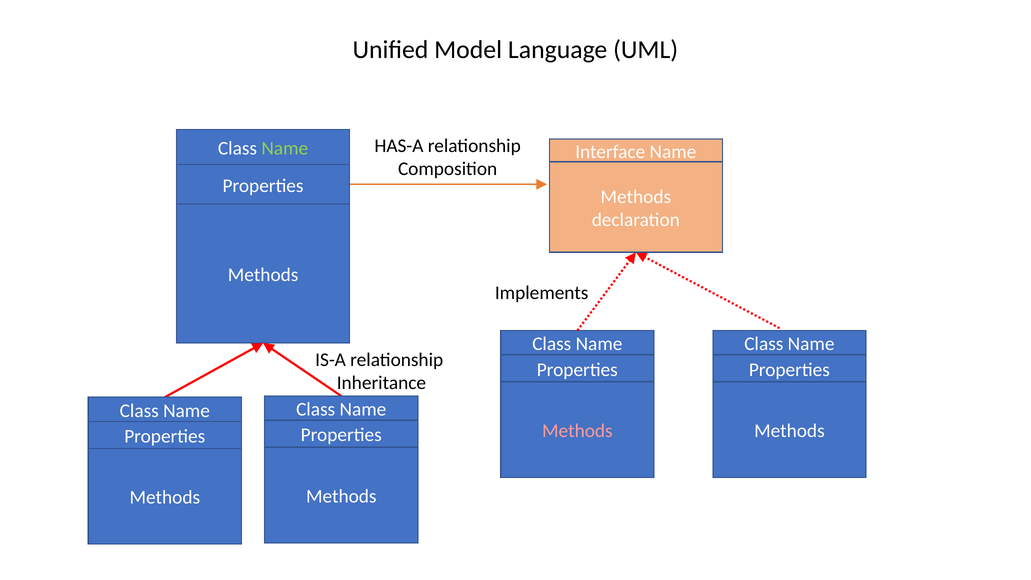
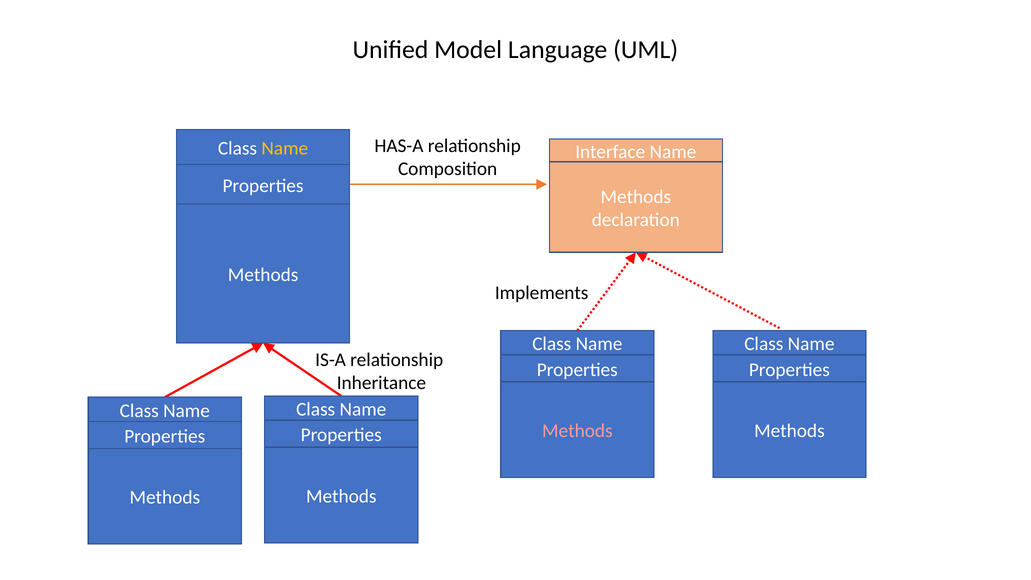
Name at (285, 148) colour: light green -> yellow
